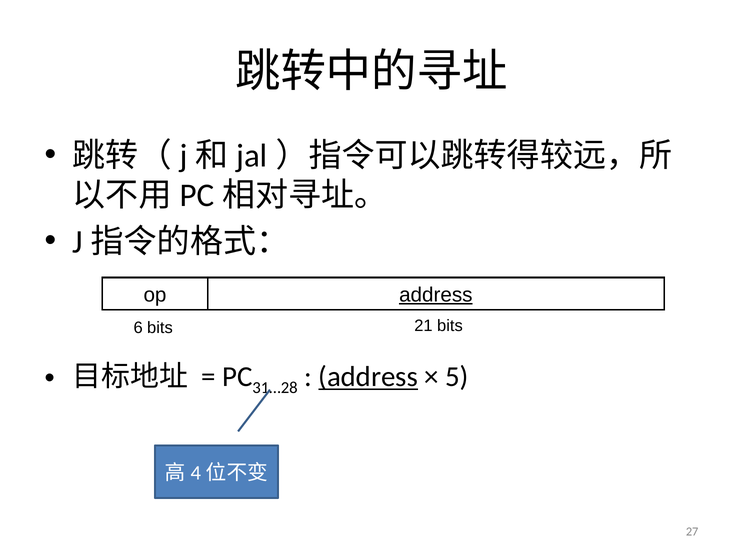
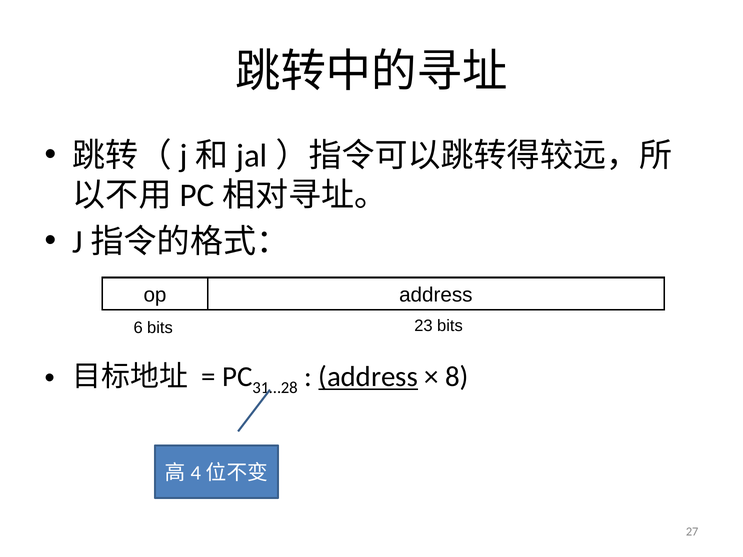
address at (436, 295) underline: present -> none
21: 21 -> 23
5: 5 -> 8
